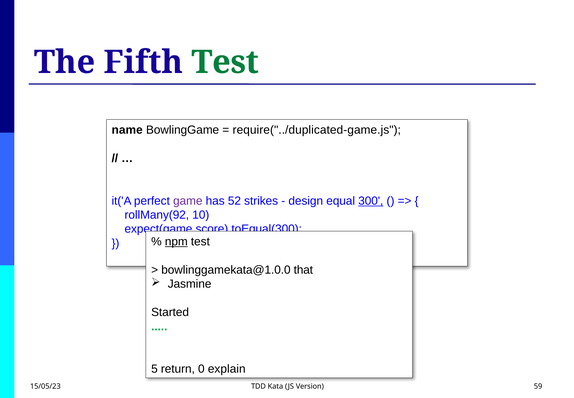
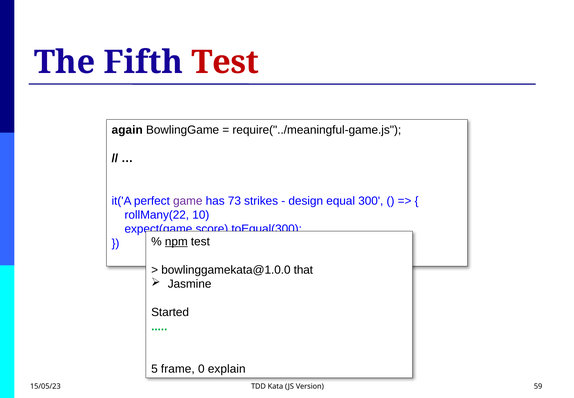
Test at (225, 62) colour: green -> red
name: name -> again
require("../duplicated-game.js: require("../duplicated-game.js -> require("../meaningful-game.js
52: 52 -> 73
300 underline: present -> none
rollMany(92: rollMany(92 -> rollMany(22
return: return -> frame
